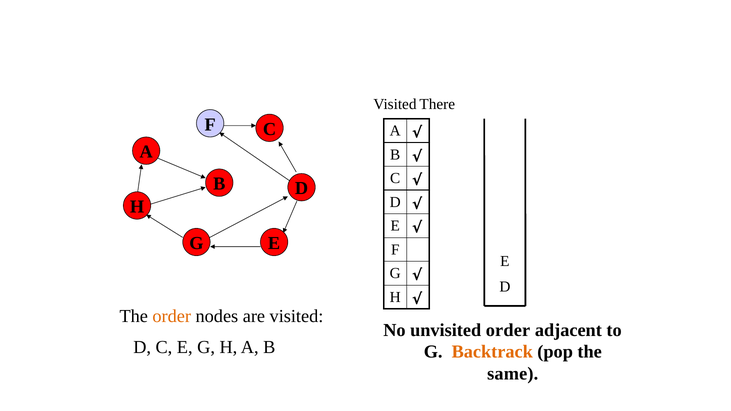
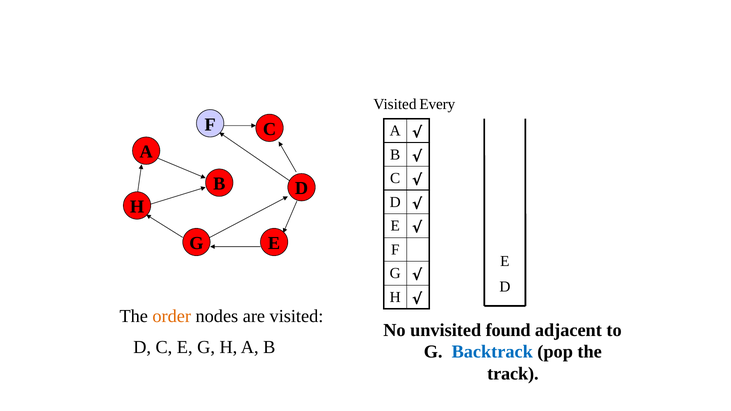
There: There -> Every
unvisited order: order -> found
Backtrack colour: orange -> blue
same: same -> track
